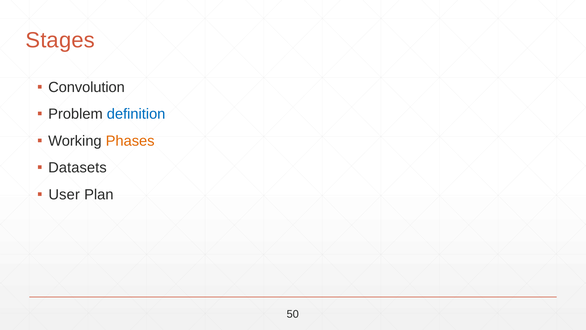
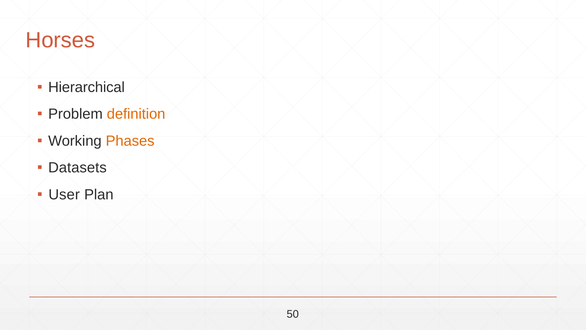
Stages: Stages -> Horses
Convolution: Convolution -> Hierarchical
definition colour: blue -> orange
